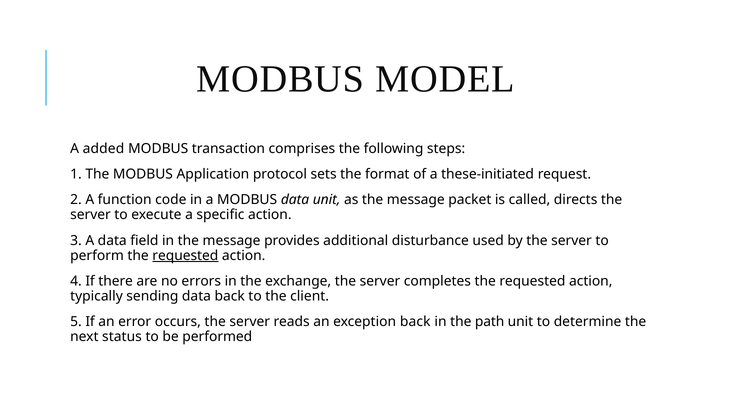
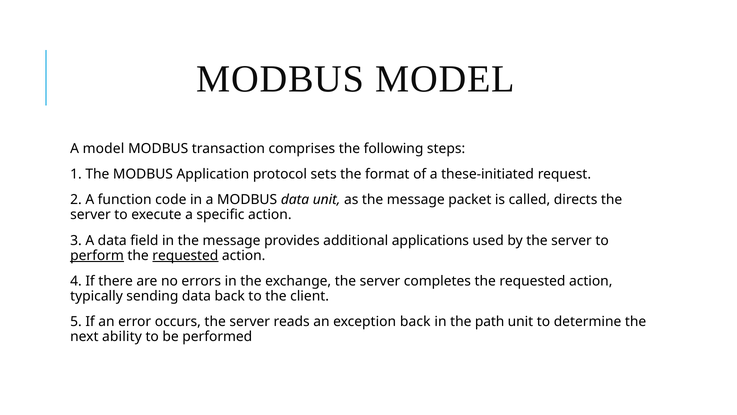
A added: added -> model
disturbance: disturbance -> applications
perform underline: none -> present
status: status -> ability
